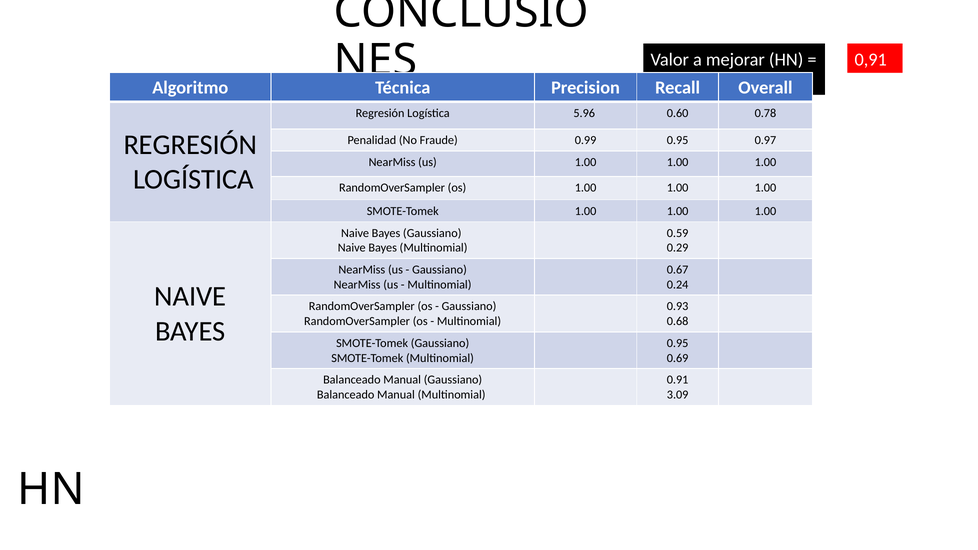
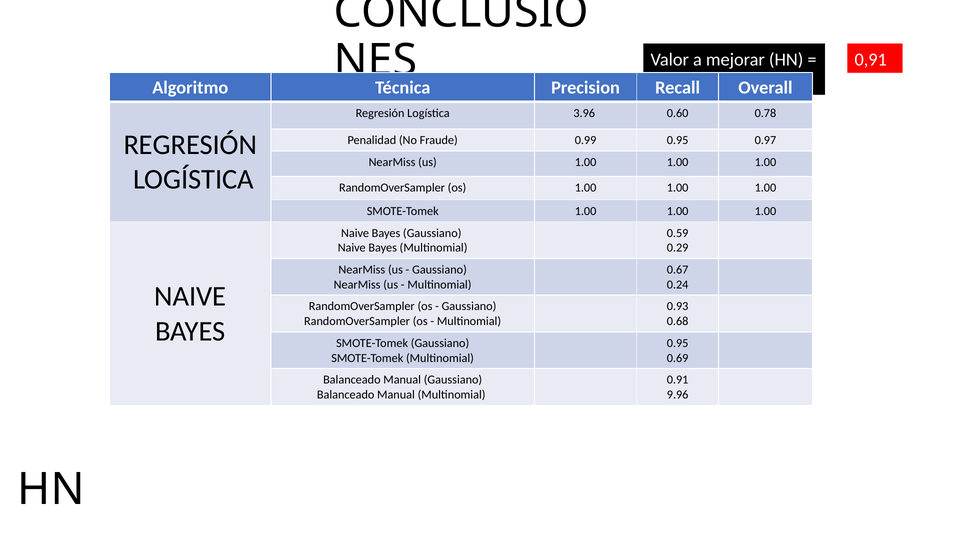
5.96: 5.96 -> 3.96
3.09: 3.09 -> 9.96
